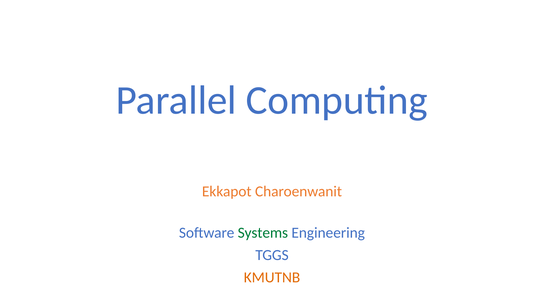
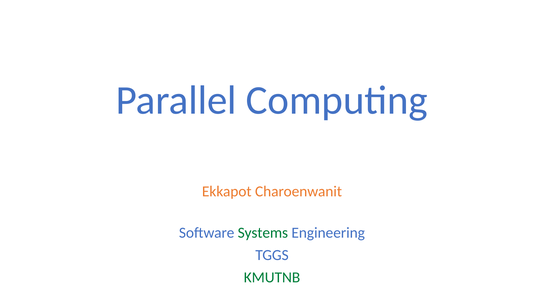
KMUTNB colour: orange -> green
